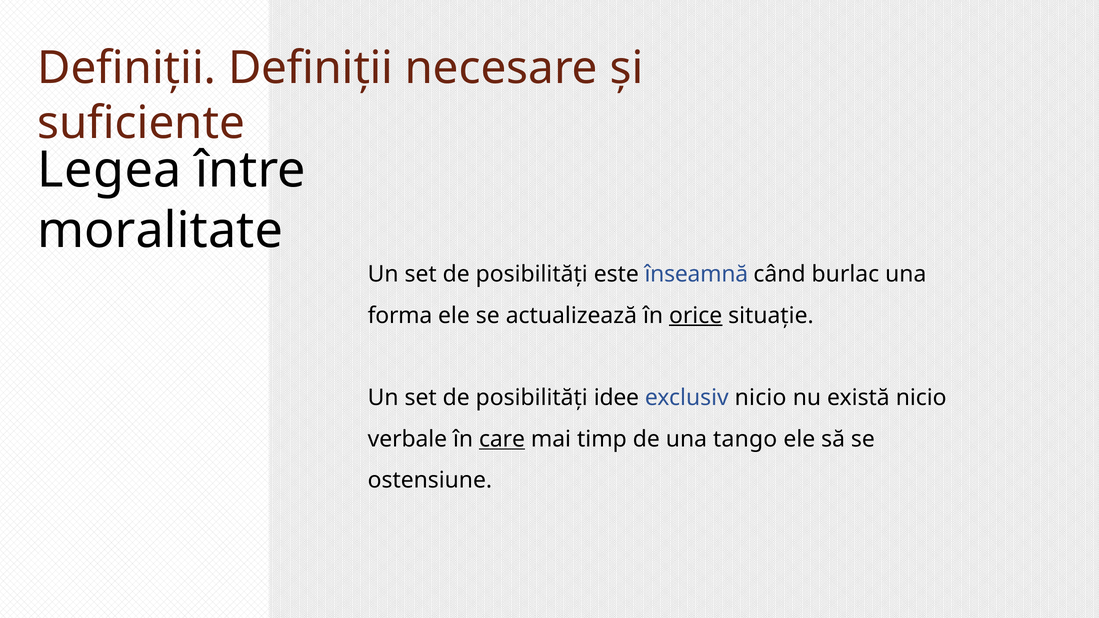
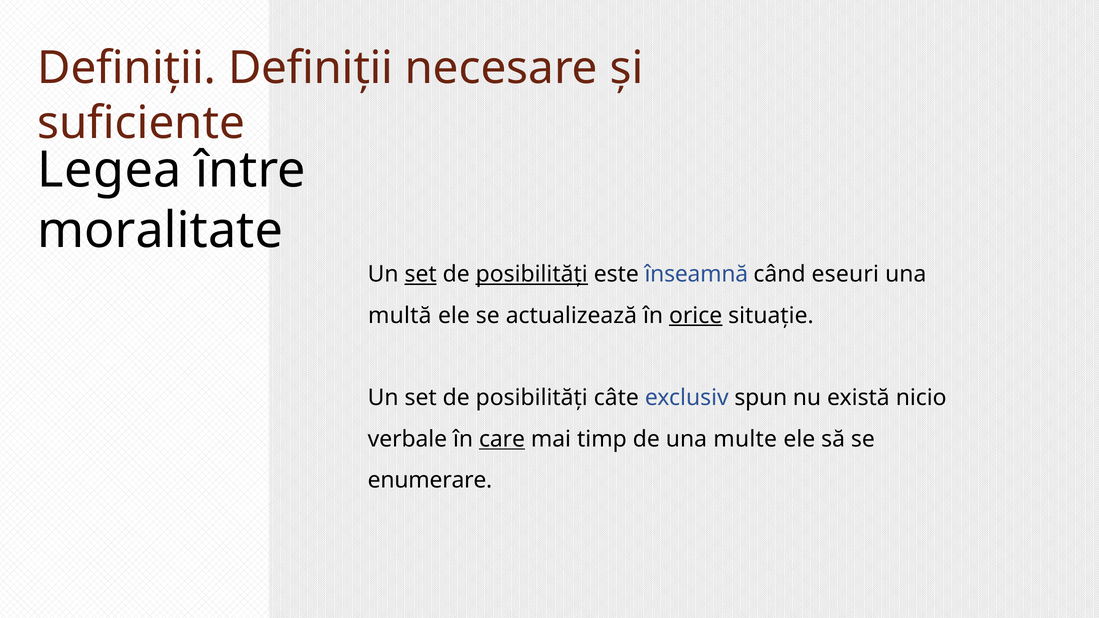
set at (421, 274) underline: none -> present
posibilități at (532, 274) underline: none -> present
burlac: burlac -> eseuri
forma: forma -> multă
idee: idee -> câte
exclusiv nicio: nicio -> spun
tango: tango -> multe
ostensiune: ostensiune -> enumerare
